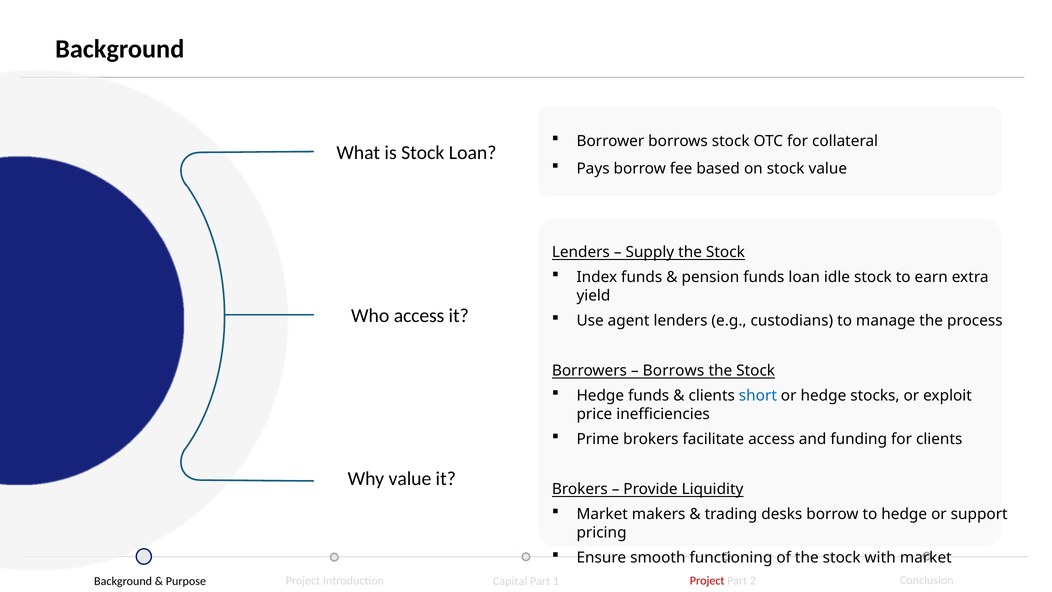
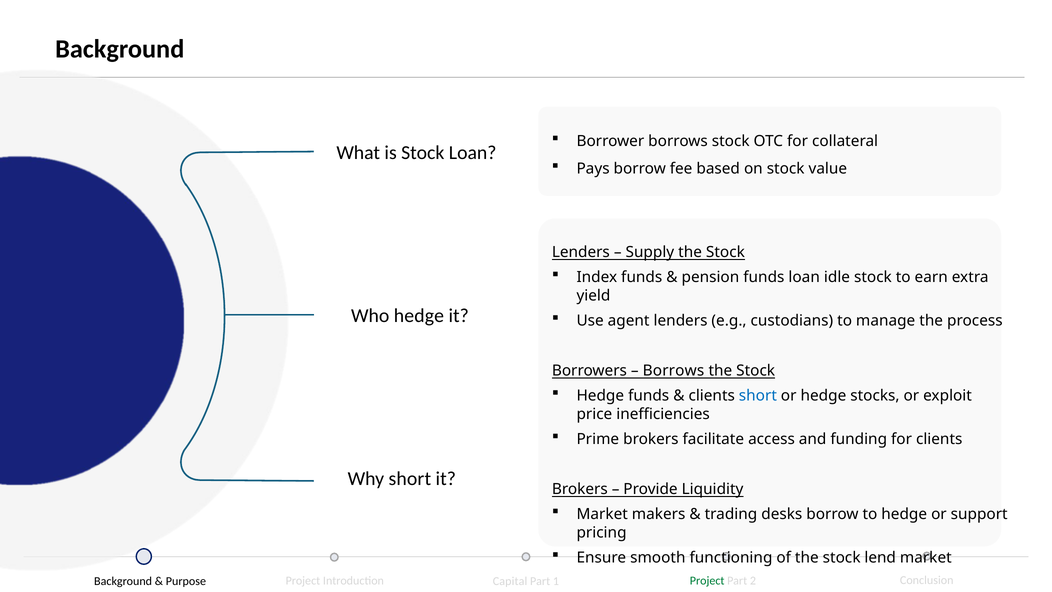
Who access: access -> hedge
Why value: value -> short
with: with -> lend
Project at (707, 580) colour: red -> green
